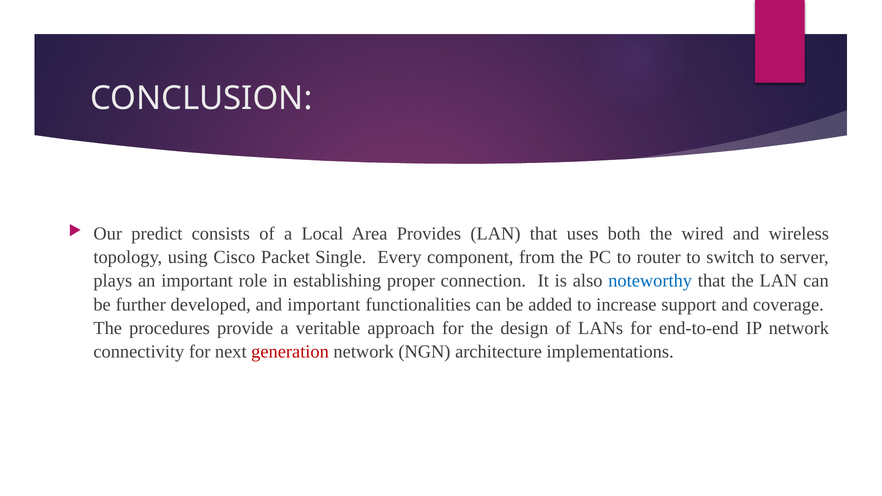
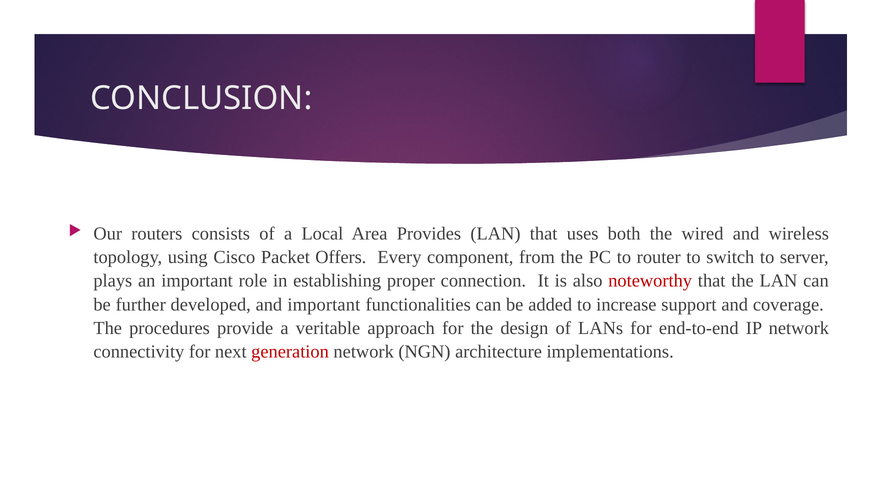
predict: predict -> routers
Single: Single -> Offers
noteworthy colour: blue -> red
